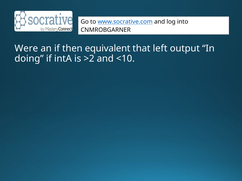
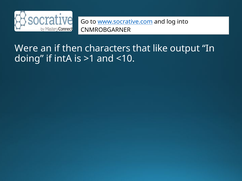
equivalent: equivalent -> characters
left: left -> like
>2: >2 -> >1
